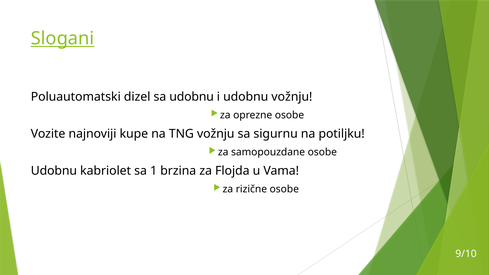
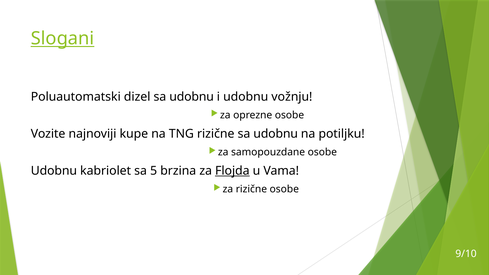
TNG vožnju: vožnju -> rizične
sigurnu at (276, 134): sigurnu -> udobnu
1: 1 -> 5
Flojda underline: none -> present
